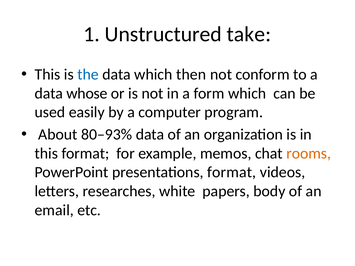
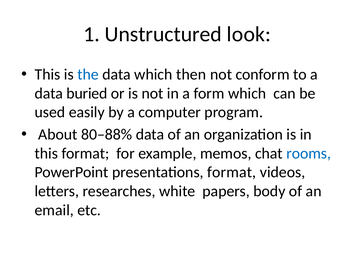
take: take -> look
whose: whose -> buried
80–93%: 80–93% -> 80–88%
rooms colour: orange -> blue
